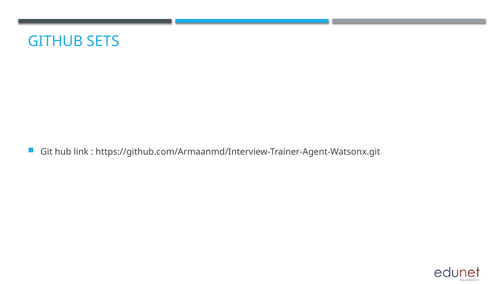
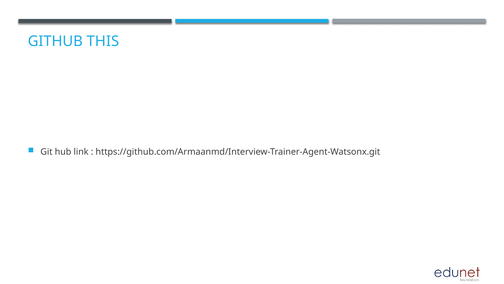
SETS: SETS -> THIS
